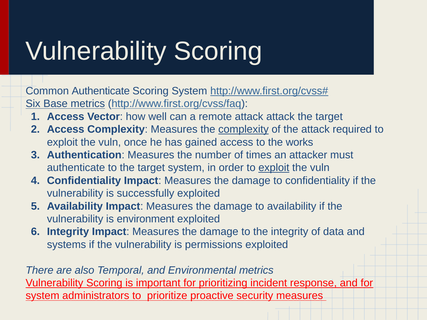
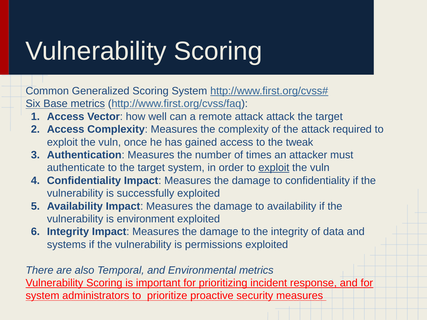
Common Authenticate: Authenticate -> Generalized
complexity at (243, 129) underline: present -> none
works: works -> tweak
